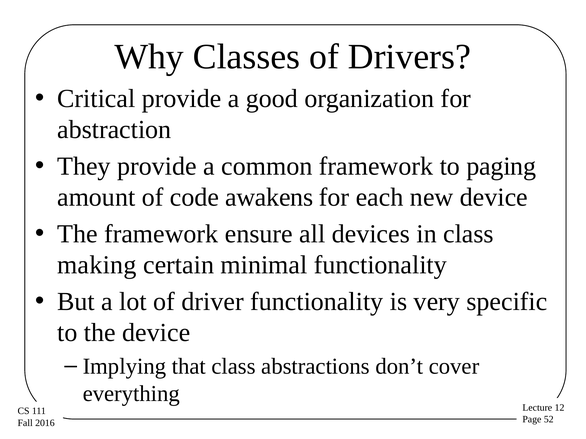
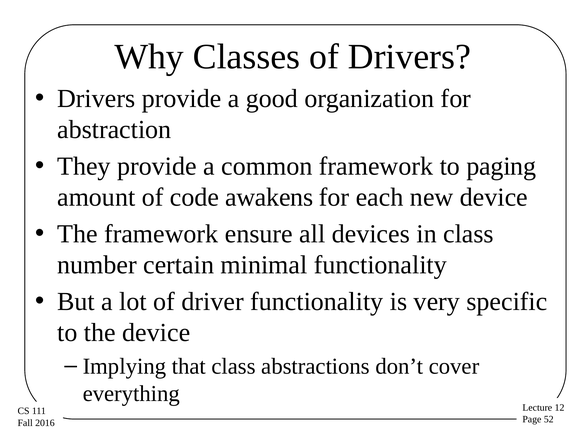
Critical at (96, 99): Critical -> Drivers
making: making -> number
